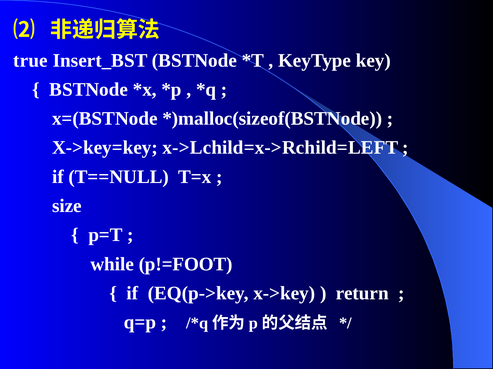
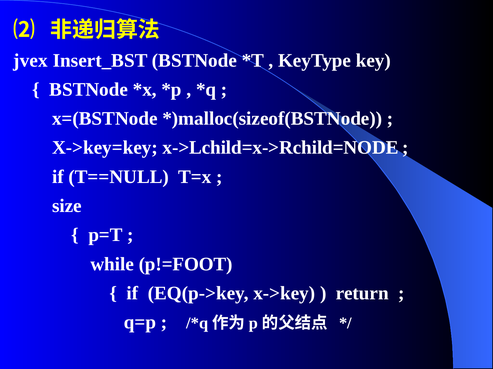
true: true -> jvex
x->Lchild=x->Rchild=LEFT: x->Lchild=x->Rchild=LEFT -> x->Lchild=x->Rchild=NODE
